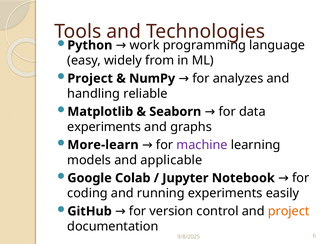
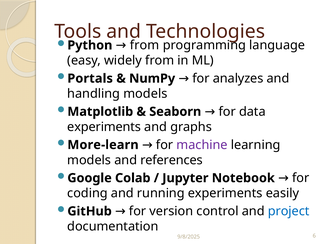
Python work: work -> from
Project at (90, 78): Project -> Portals
handling reliable: reliable -> models
applicable: applicable -> references
project at (289, 211) colour: orange -> blue
